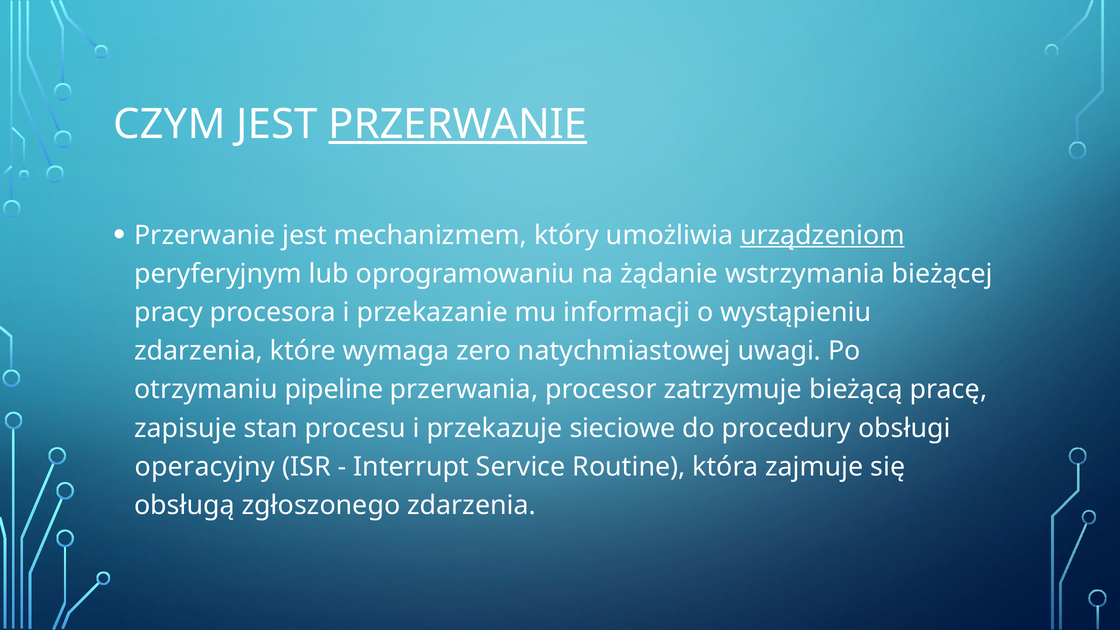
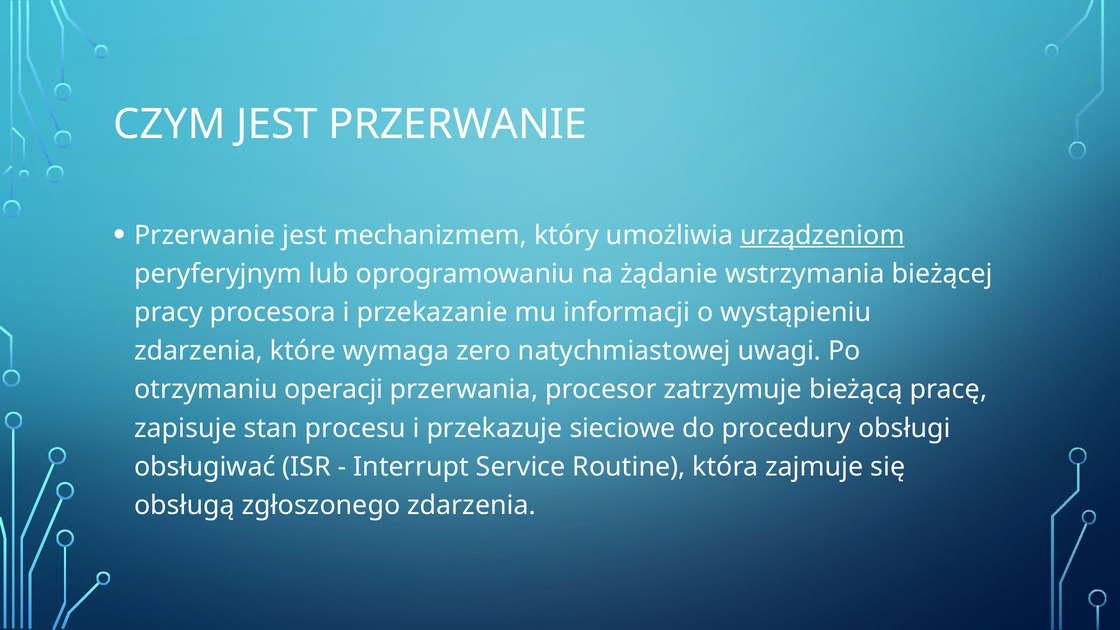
PRZERWANIE at (458, 124) underline: present -> none
pipeline: pipeline -> operacji
operacyjny: operacyjny -> obsługiwać
